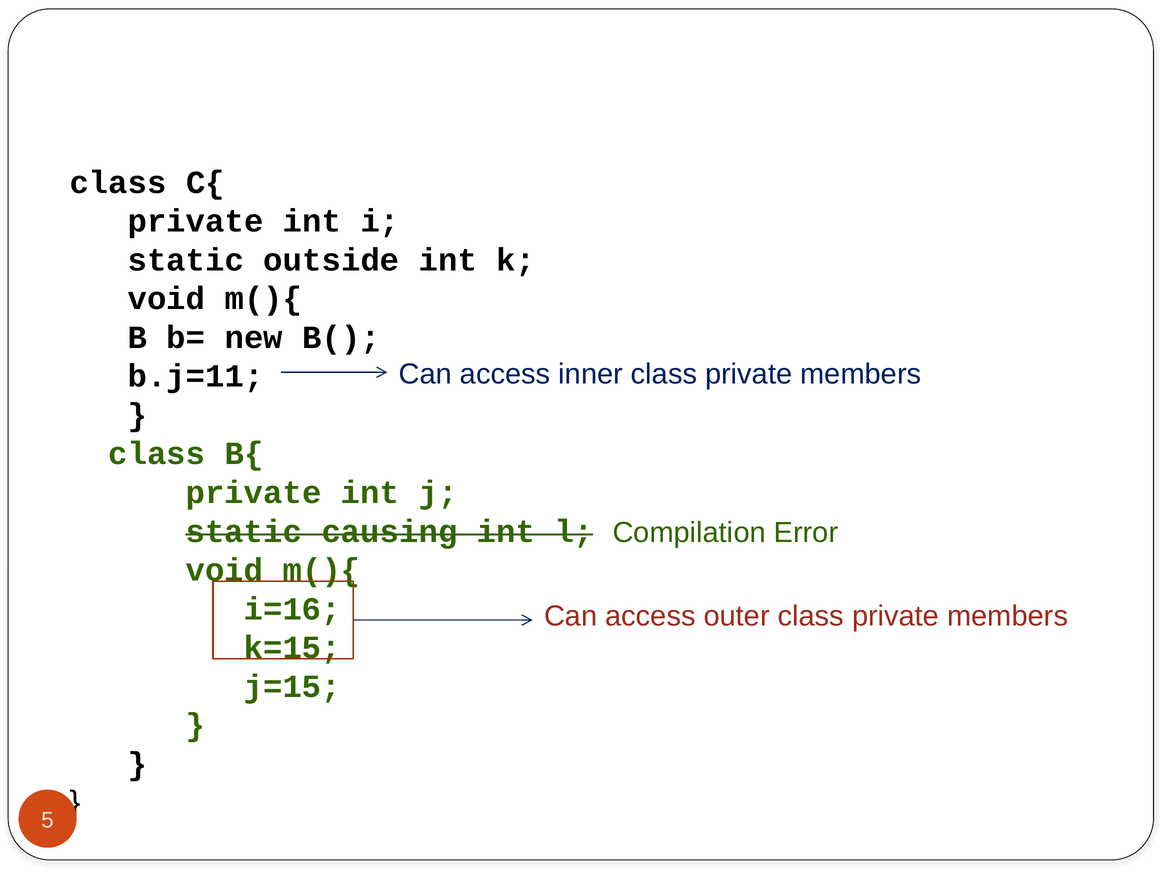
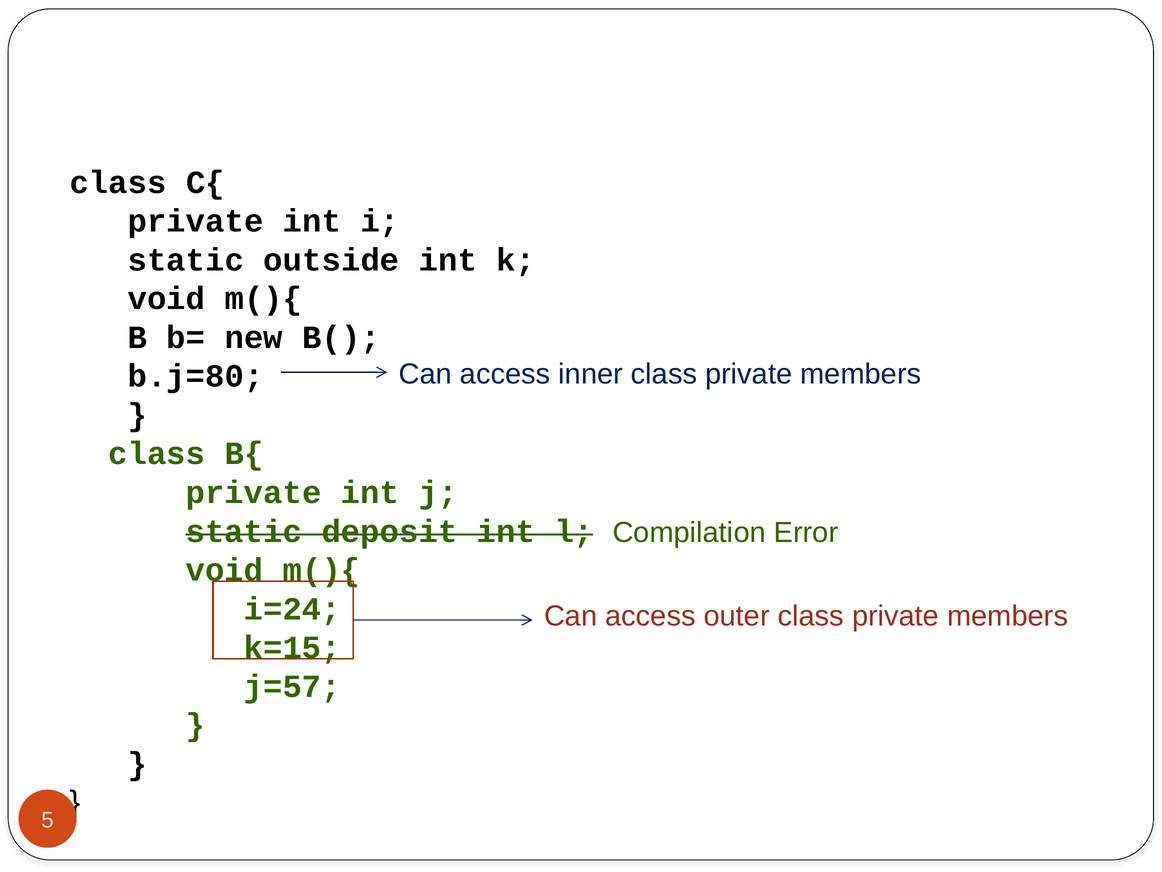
b.j=11: b.j=11 -> b.j=80
causing: causing -> deposit
i=16: i=16 -> i=24
j=15: j=15 -> j=57
